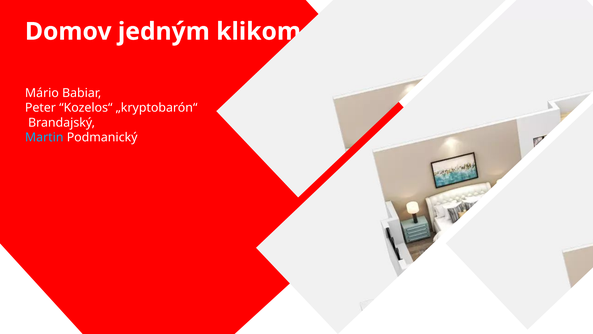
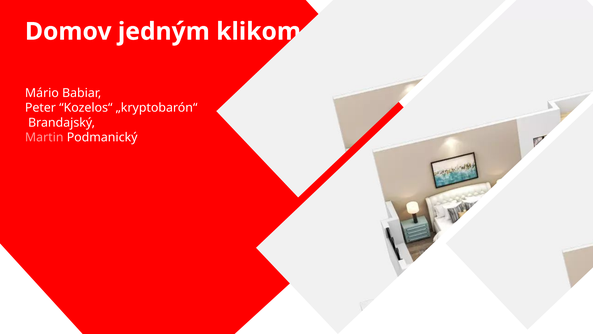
Martin colour: light blue -> pink
